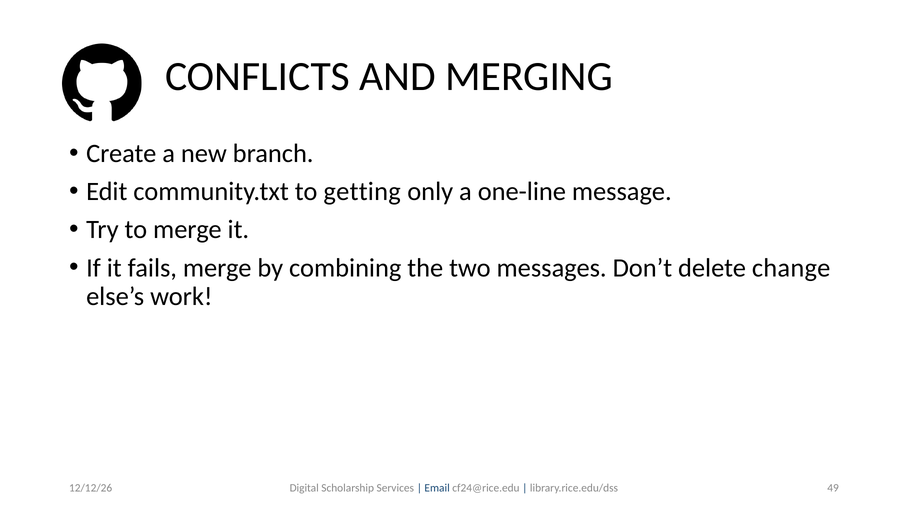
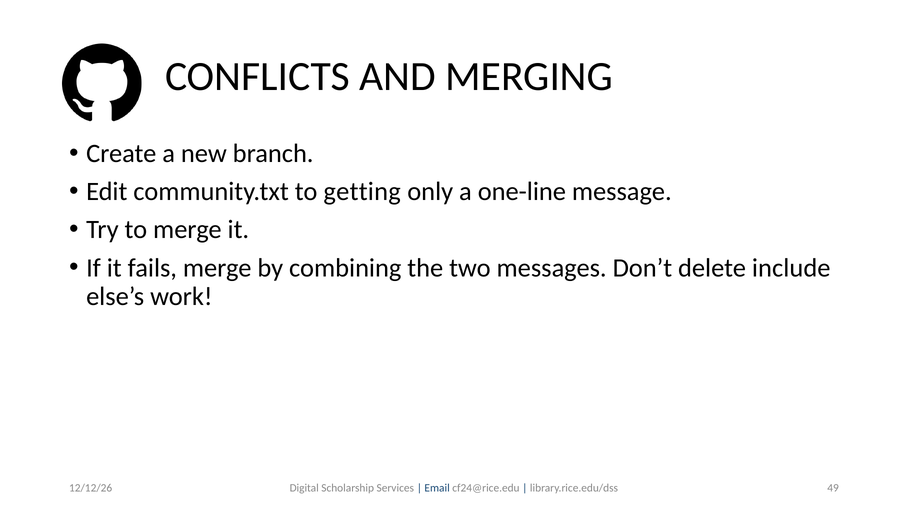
change: change -> include
